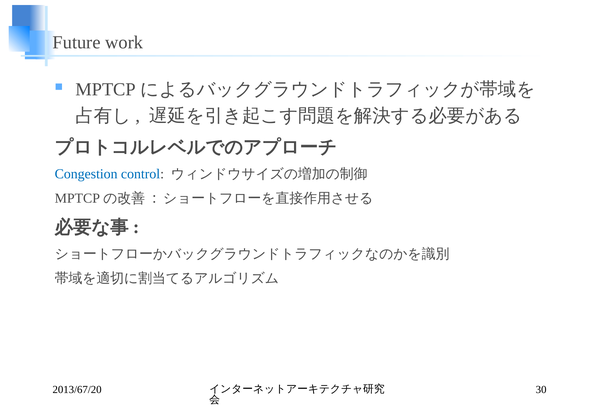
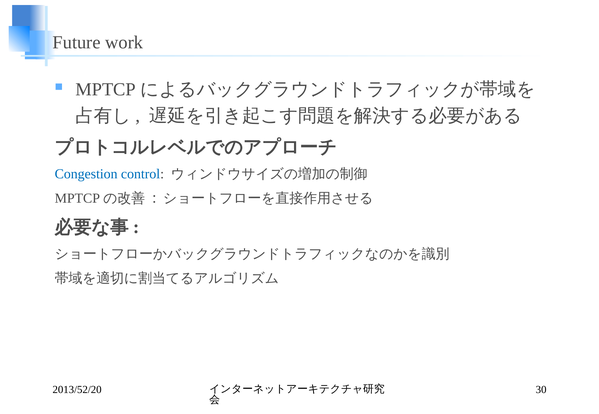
2013/67/20: 2013/67/20 -> 2013/52/20
